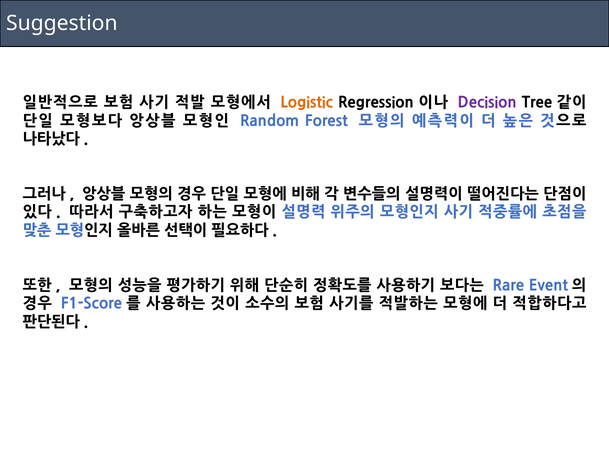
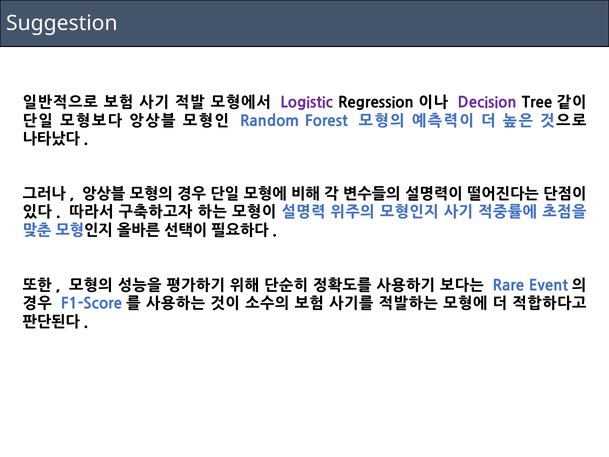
Logistic colour: orange -> purple
